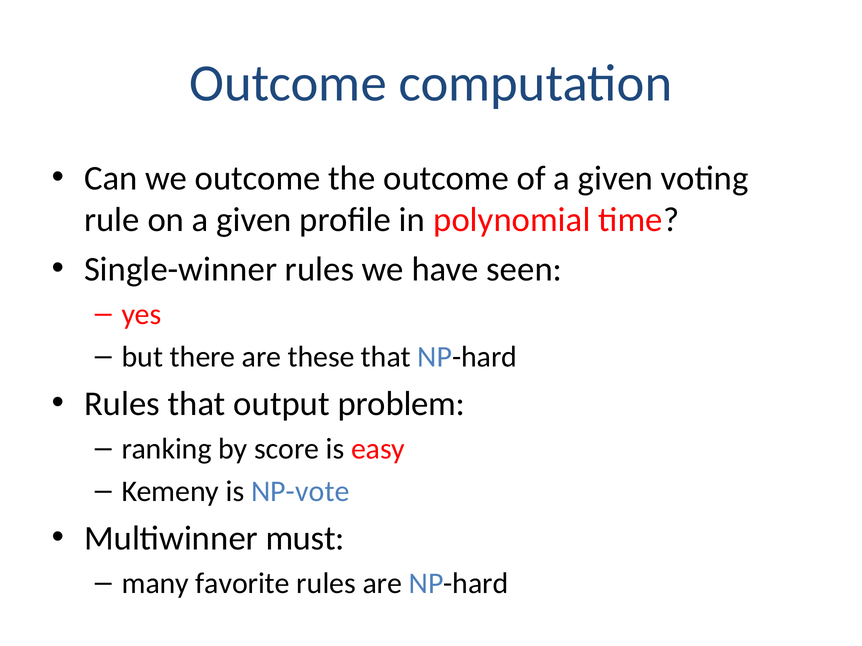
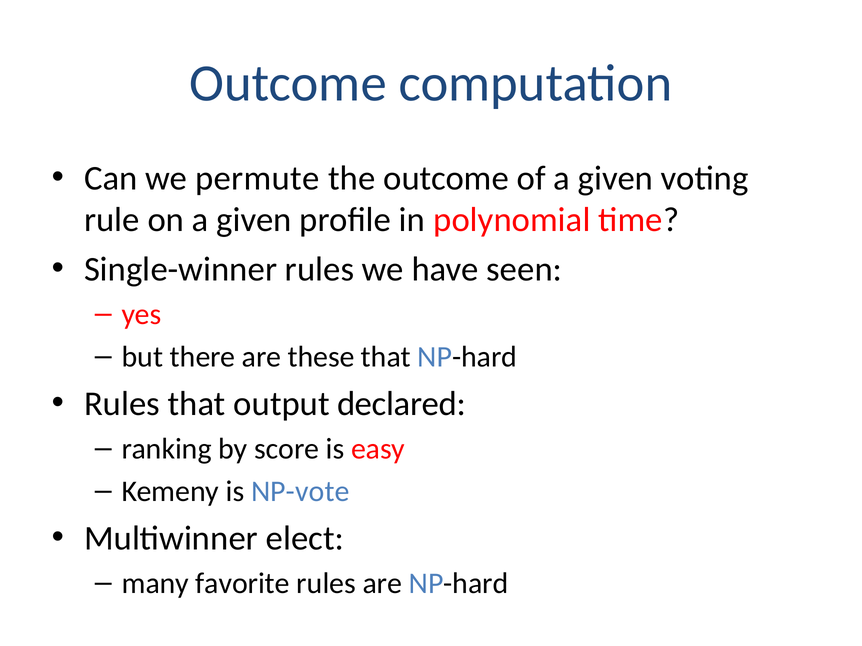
we outcome: outcome -> permute
problem: problem -> declared
must: must -> elect
